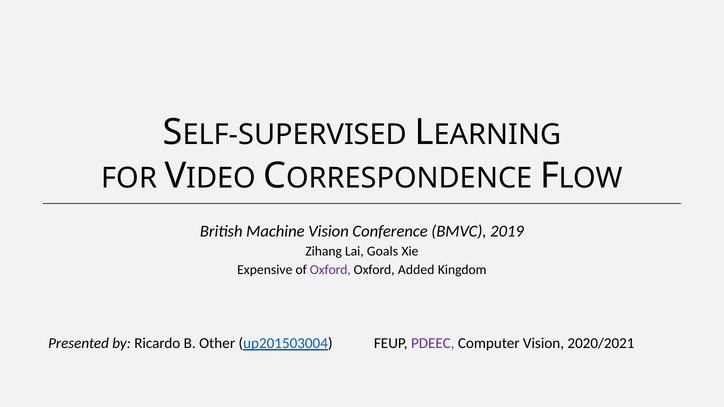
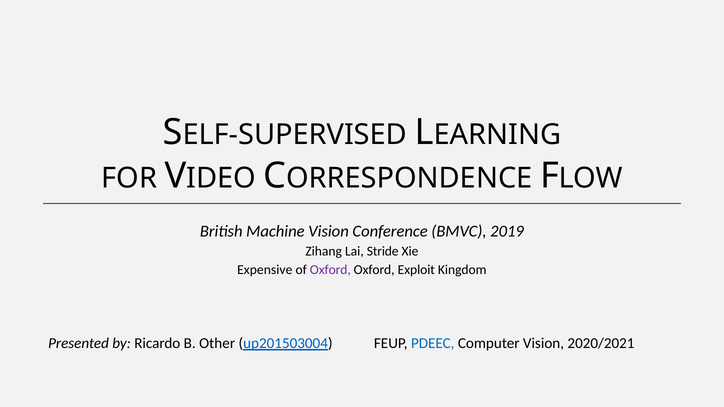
Goals: Goals -> Stride
Added: Added -> Exploit
PDEEC colour: purple -> blue
